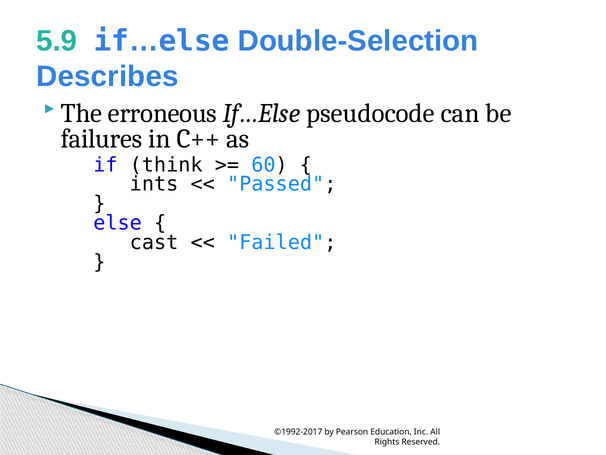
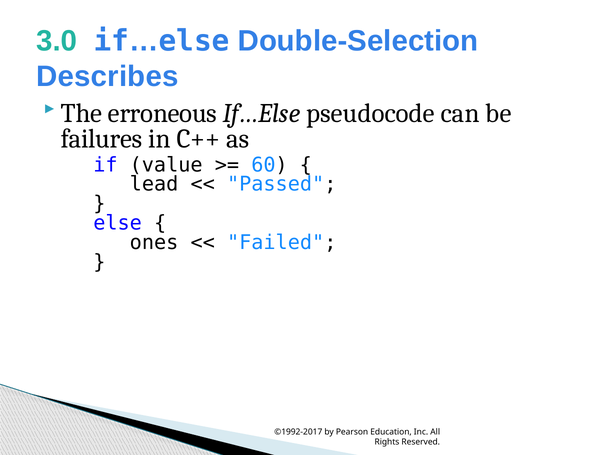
5.9: 5.9 -> 3.0
think: think -> value
ints: ints -> lead
cast: cast -> ones
